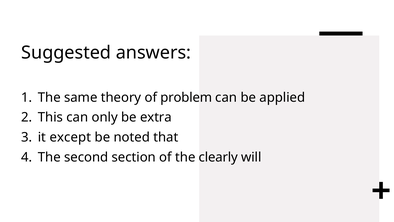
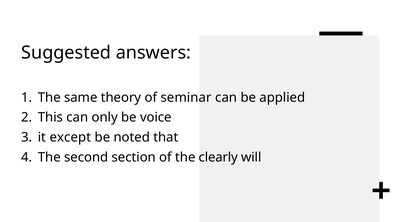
problem: problem -> seminar
extra: extra -> voice
